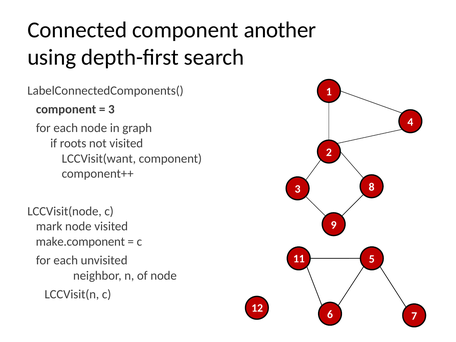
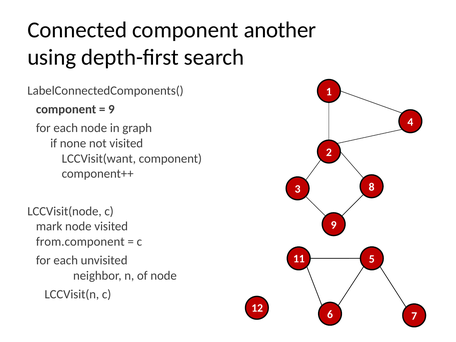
3 at (111, 109): 3 -> 9
roots: roots -> none
make.component: make.component -> from.component
